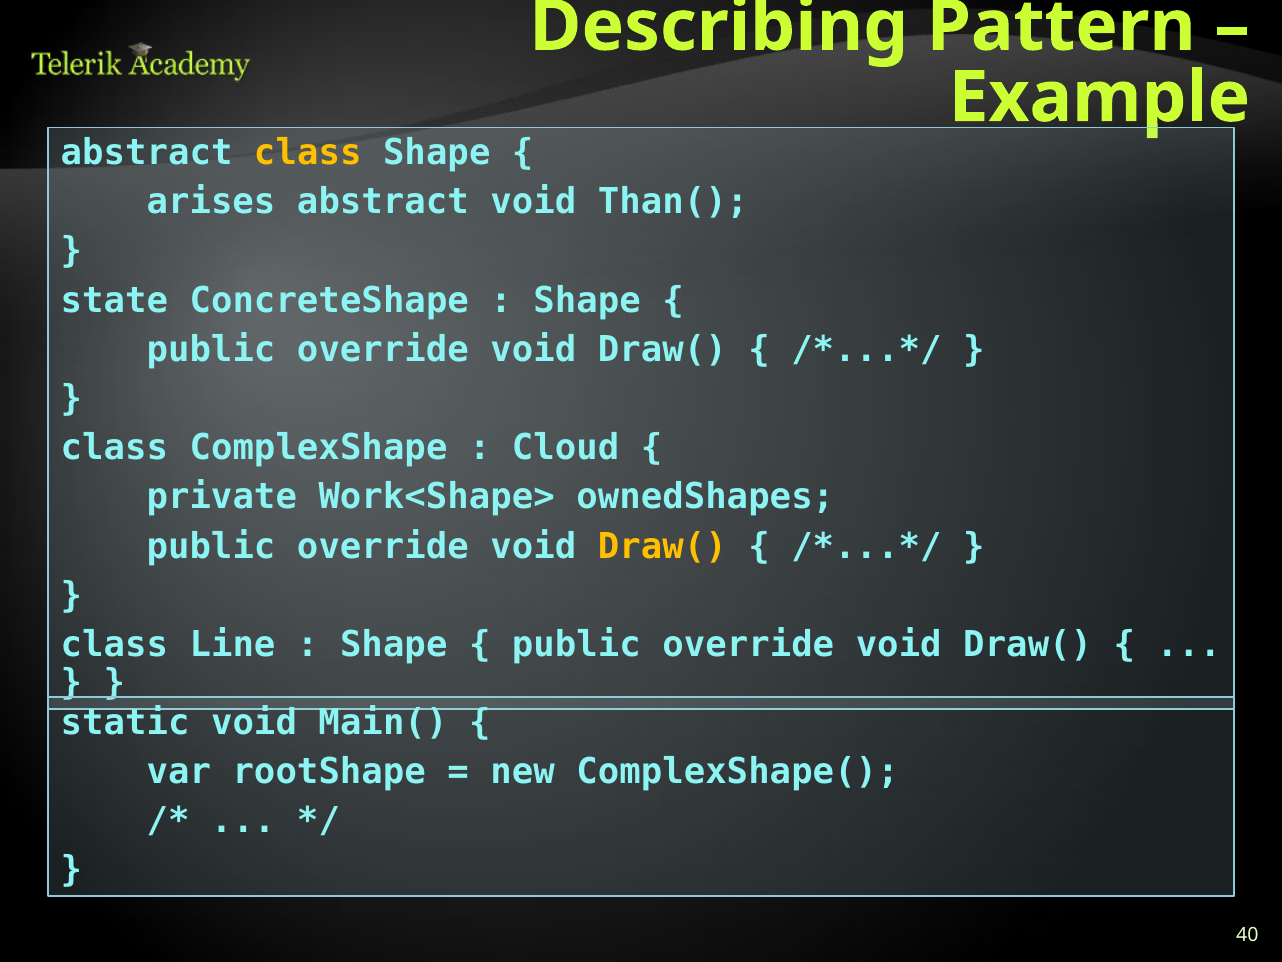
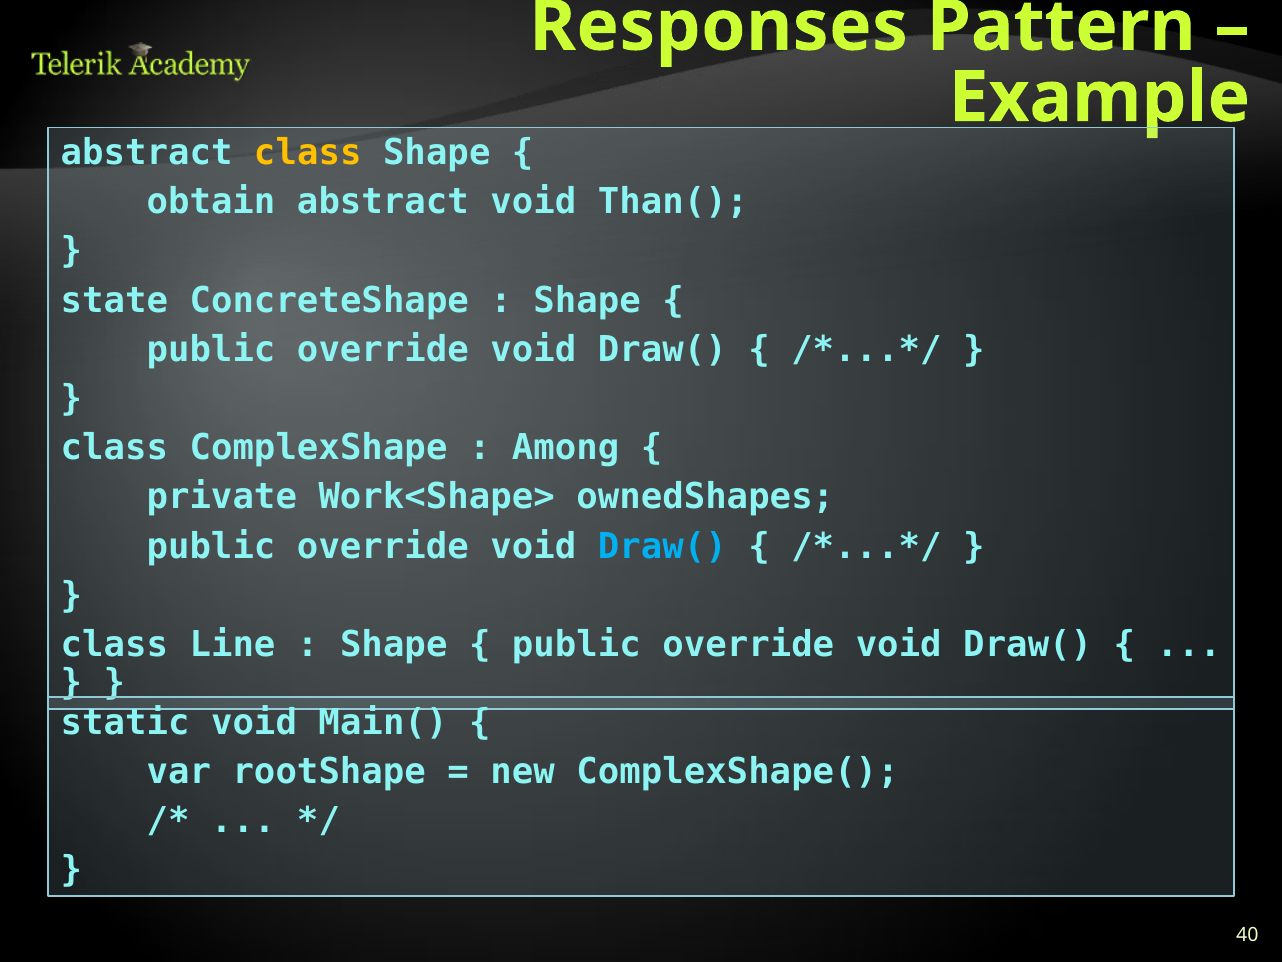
Describing: Describing -> Responses
arises: arises -> obtain
Cloud: Cloud -> Among
Draw( at (662, 546) colour: yellow -> light blue
